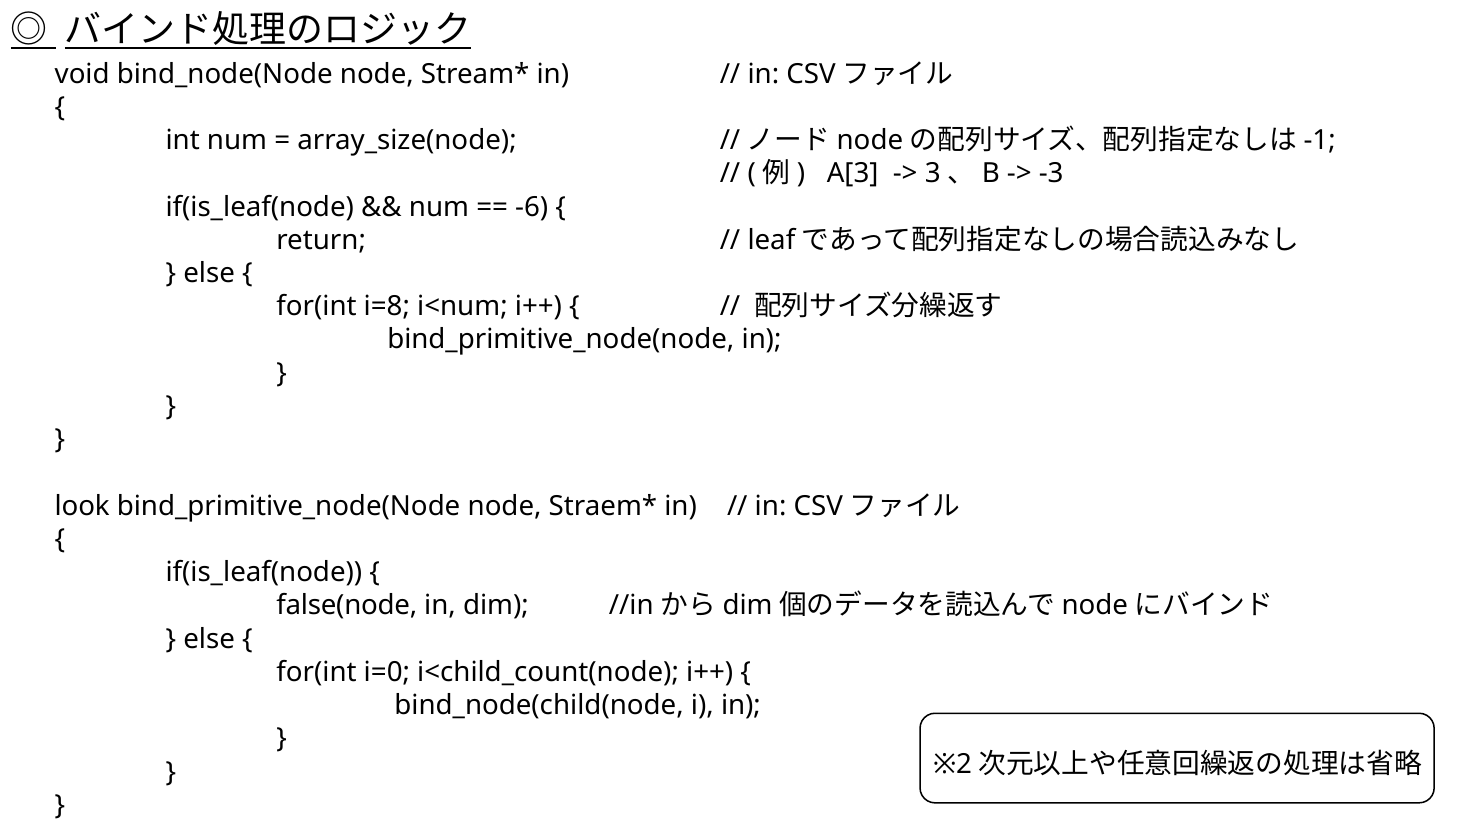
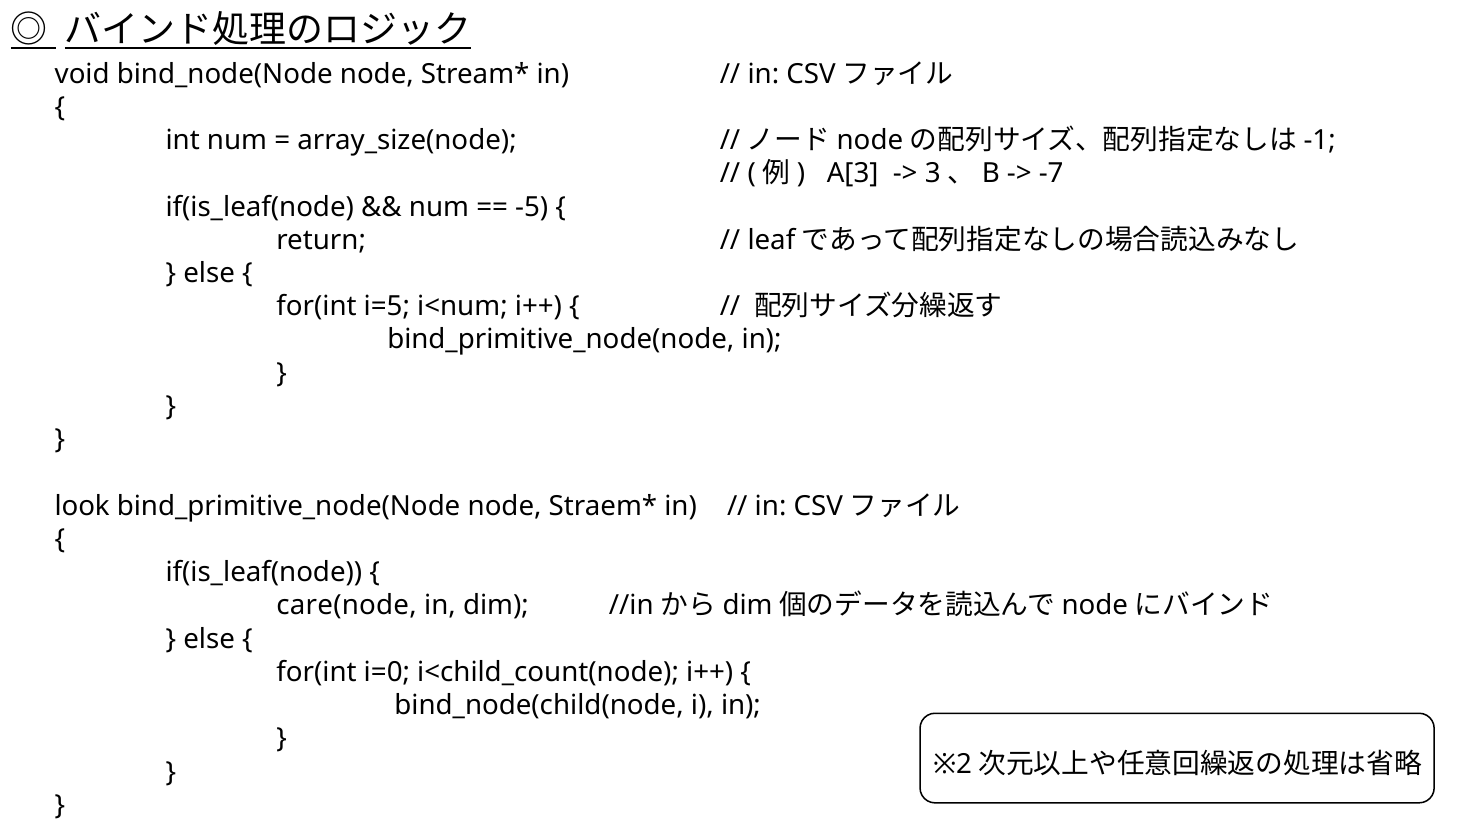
-3: -3 -> -7
-6: -6 -> -5
i=8: i=8 -> i=5
false(node: false(node -> care(node
